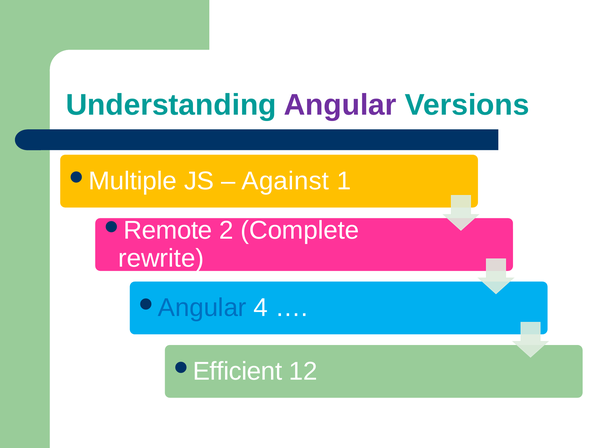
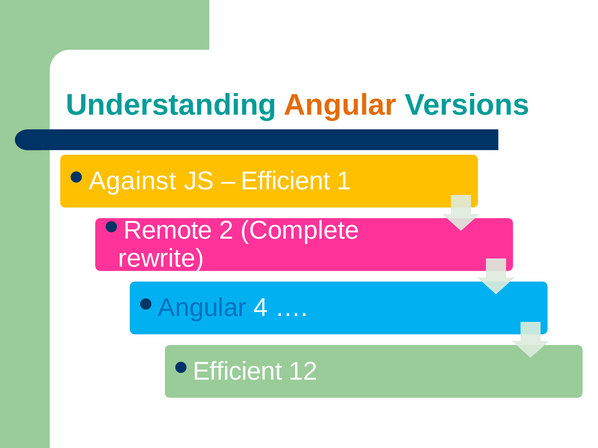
Angular at (340, 105) colour: purple -> orange
Multiple: Multiple -> Against
Against at (285, 181): Against -> Efficient
